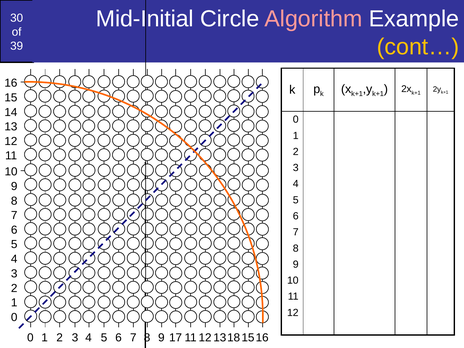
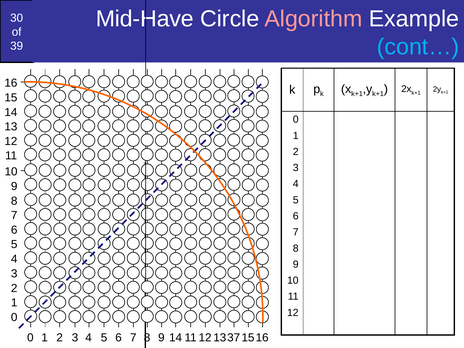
Mid-Initial: Mid-Initial -> Mid-Have
cont… colour: yellow -> light blue
18: 18 -> 37
8 17: 17 -> 14
